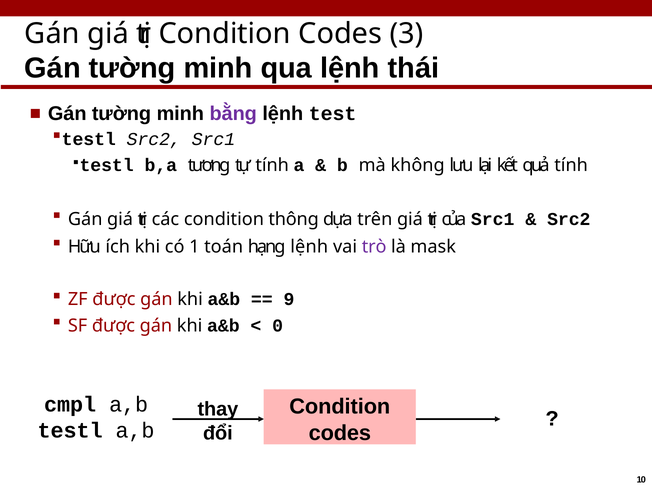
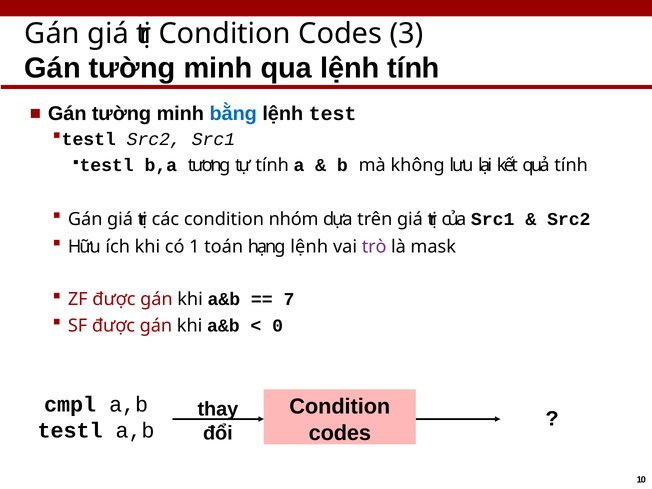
lệnh thái: thái -> tính
bằng colour: purple -> blue
thông: thông -> nhóm
9: 9 -> 7
